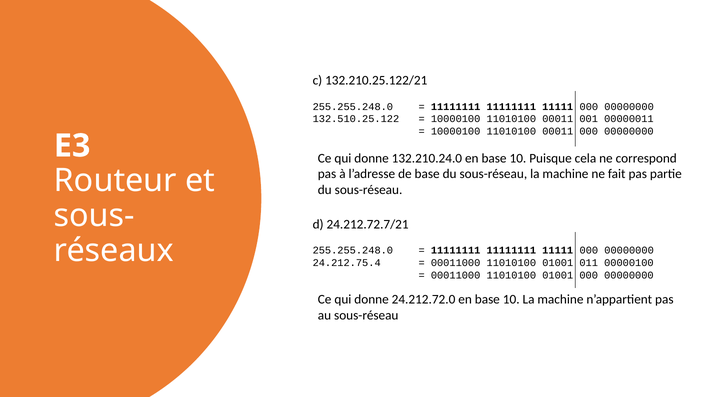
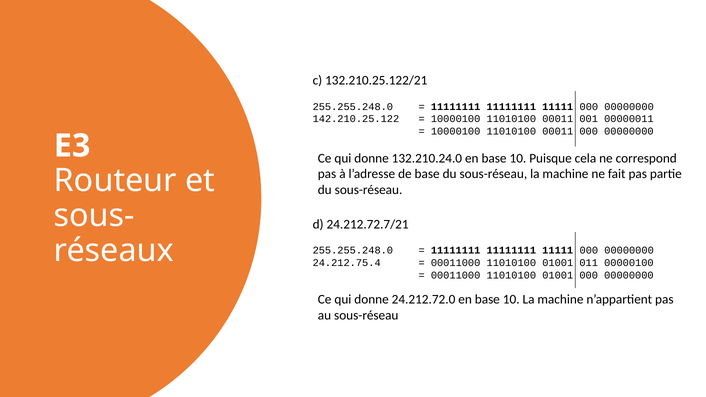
132.510.25.122: 132.510.25.122 -> 142.210.25.122
